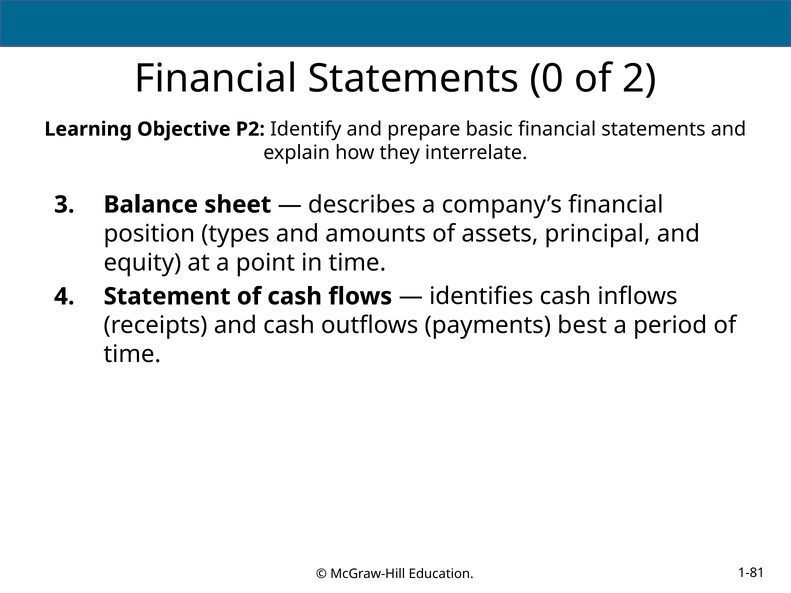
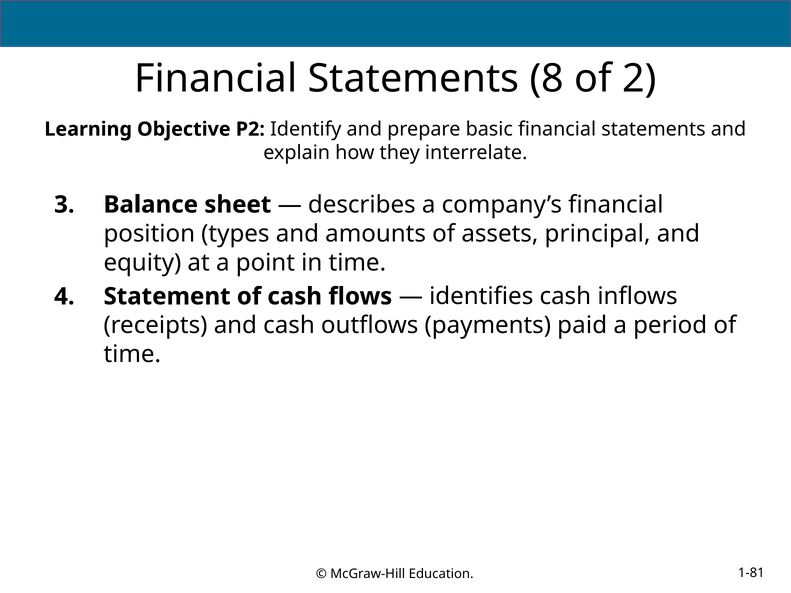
0: 0 -> 8
best: best -> paid
